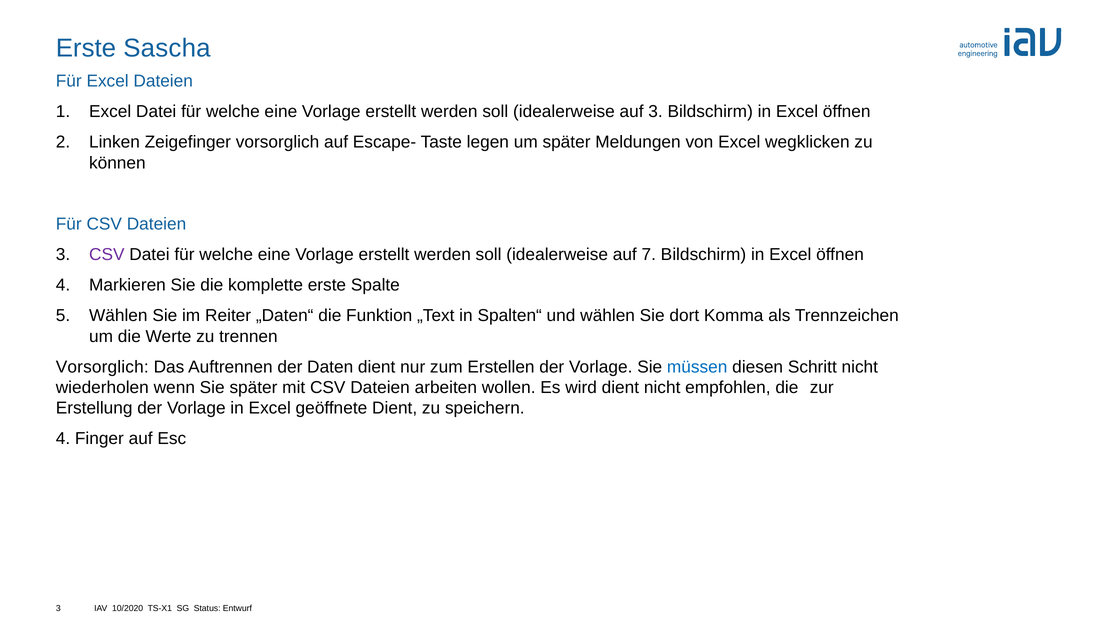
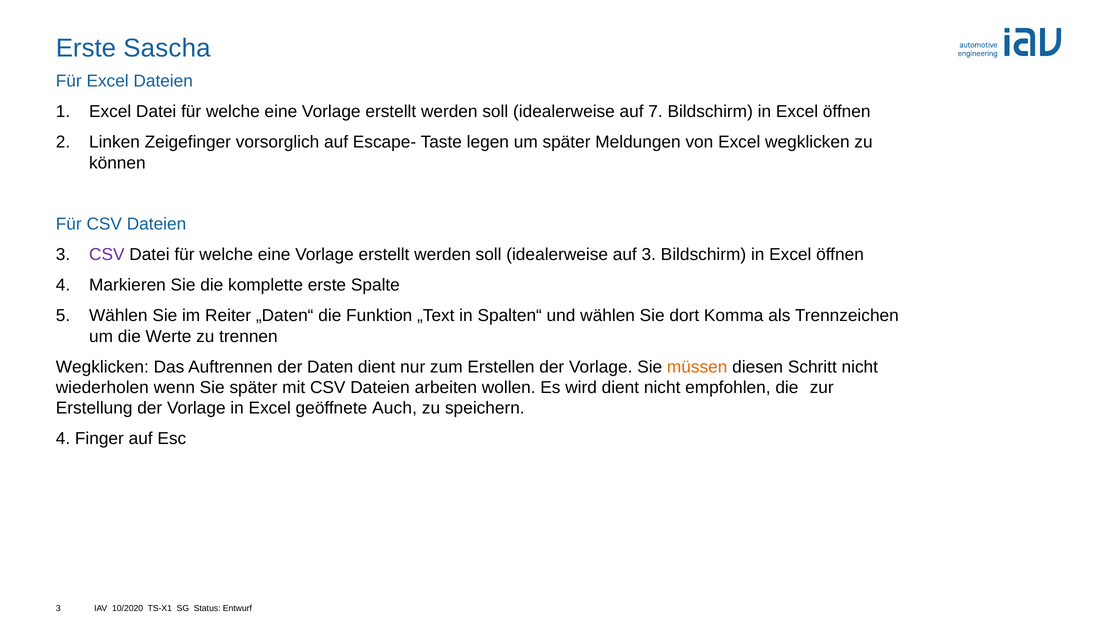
auf 3: 3 -> 7
auf 7: 7 -> 3
Vorsorglich at (102, 367): Vorsorglich -> Wegklicken
müssen colour: blue -> orange
geöffnete Dient: Dient -> Auch
